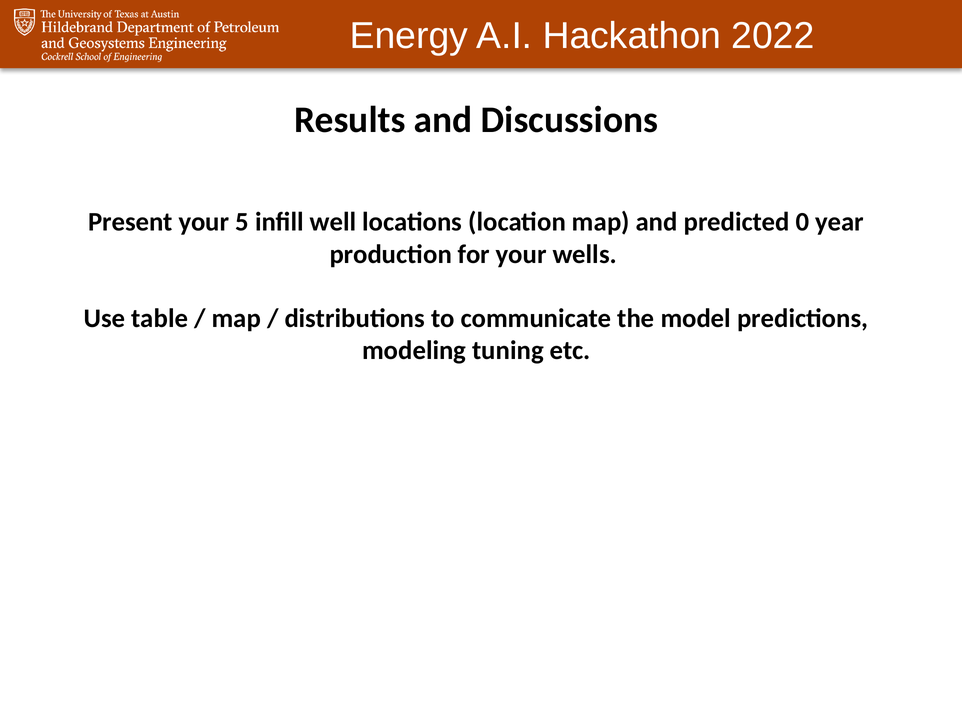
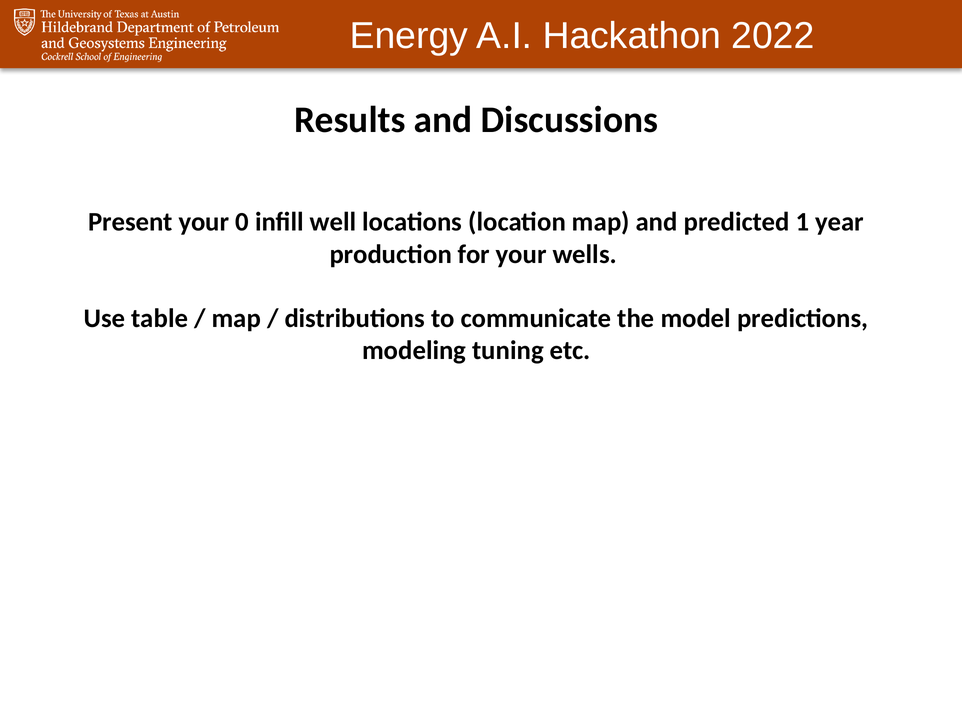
5: 5 -> 0
0: 0 -> 1
